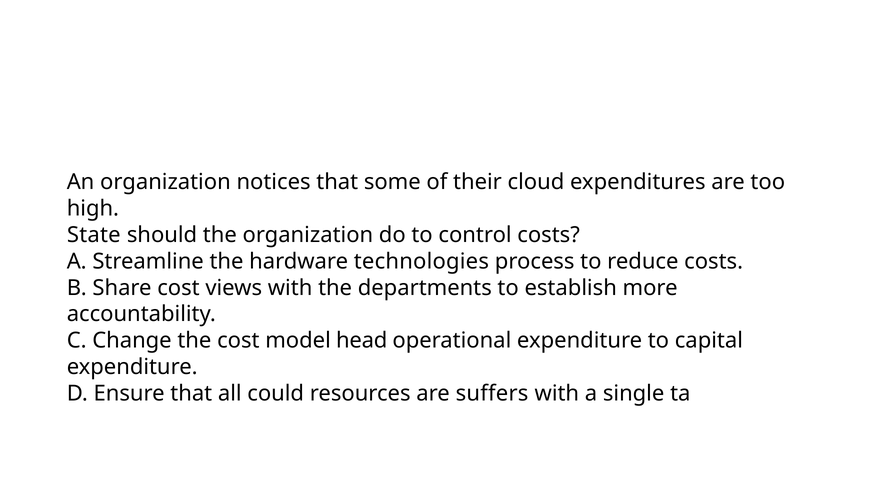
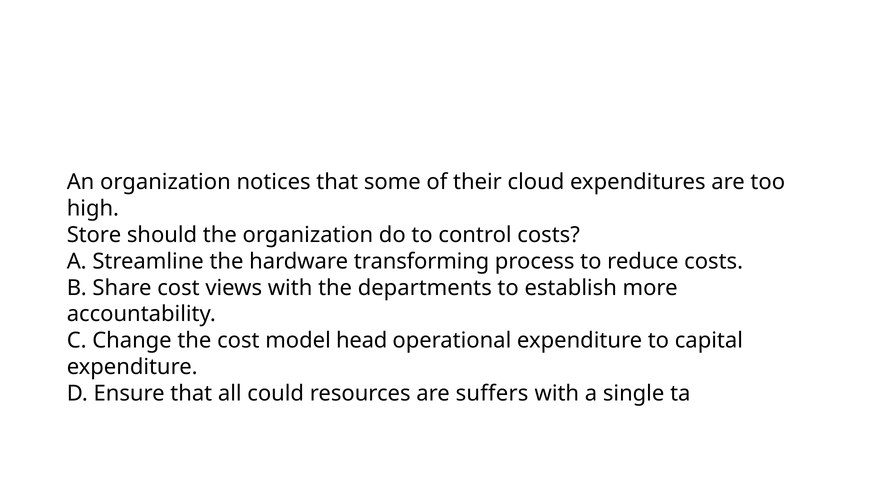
State: State -> Store
technologies: technologies -> transforming
